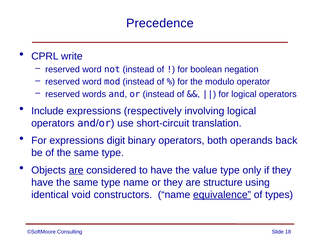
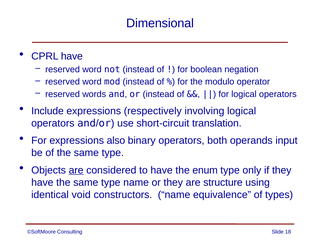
Precedence: Precedence -> Dimensional
CPRL write: write -> have
digit: digit -> also
back: back -> input
value: value -> enum
equivalence underline: present -> none
